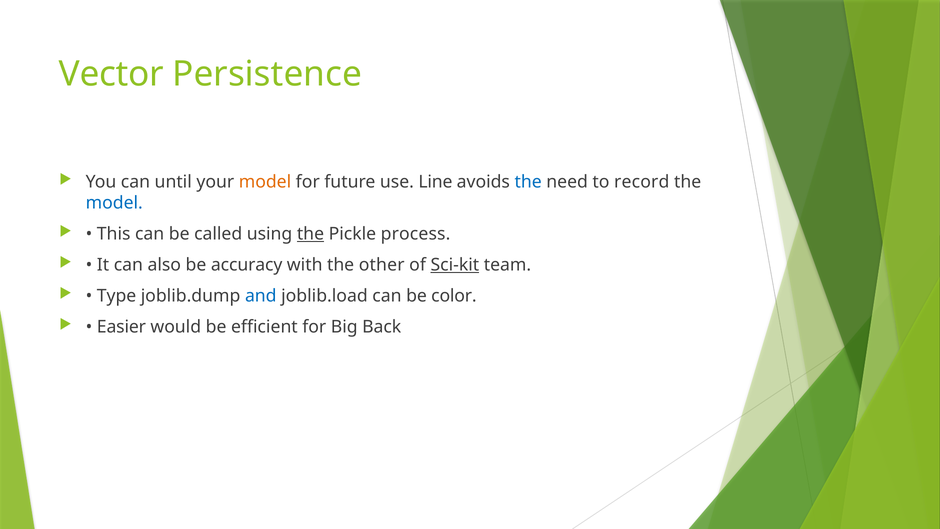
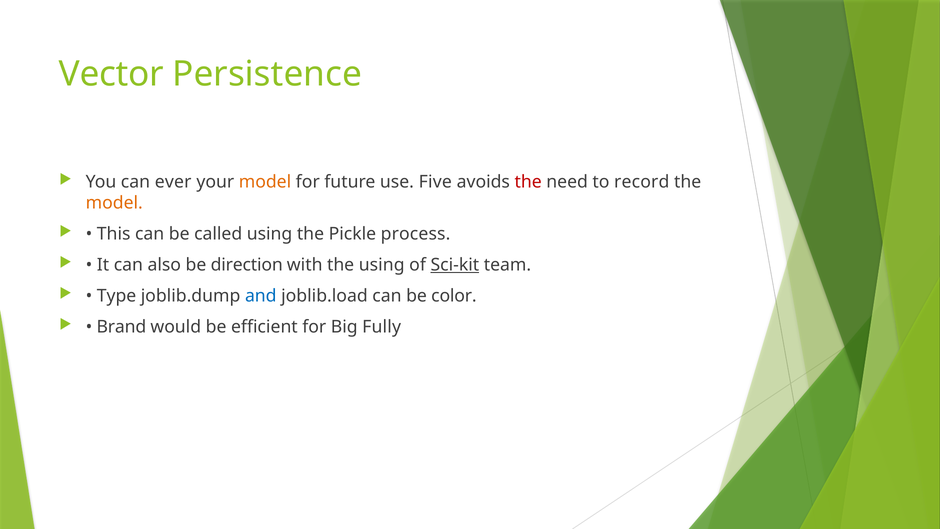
until: until -> ever
Line: Line -> Five
the at (528, 182) colour: blue -> red
model at (114, 203) colour: blue -> orange
the at (310, 234) underline: present -> none
accuracy: accuracy -> direction
the other: other -> using
Easier: Easier -> Brand
Back: Back -> Fully
